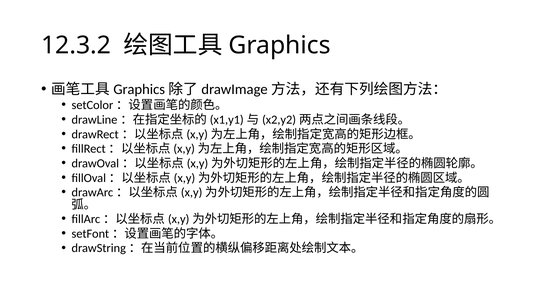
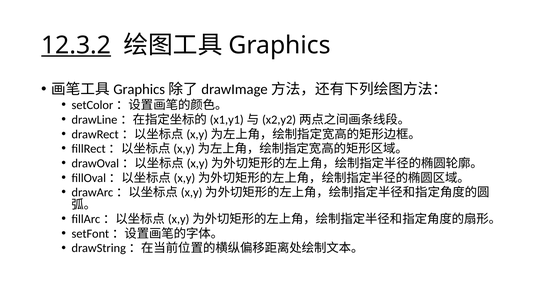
12.3.2 underline: none -> present
